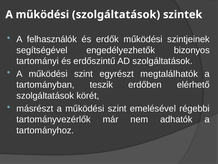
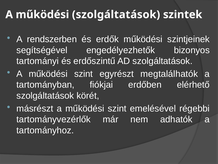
felhasználók: felhasználók -> rendszerben
teszik: teszik -> fiókjai
